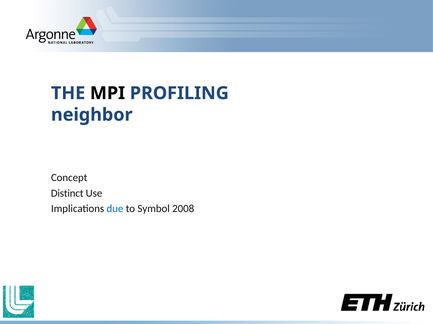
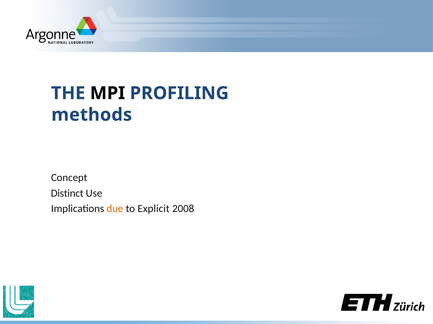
neighbor: neighbor -> methods
due colour: blue -> orange
Symbol: Symbol -> Explicit
